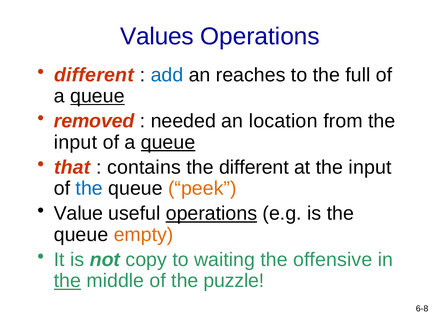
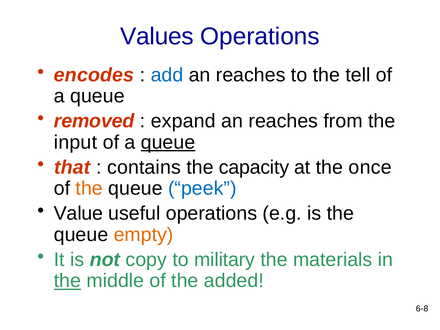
different at (94, 75): different -> encodes
full: full -> tell
queue at (97, 96) underline: present -> none
needed: needed -> expand
location at (283, 121): location -> reaches
the different: different -> capacity
at the input: input -> once
the at (89, 188) colour: blue -> orange
peek colour: orange -> blue
operations at (211, 214) underline: present -> none
waiting: waiting -> military
offensive: offensive -> materials
puzzle: puzzle -> added
